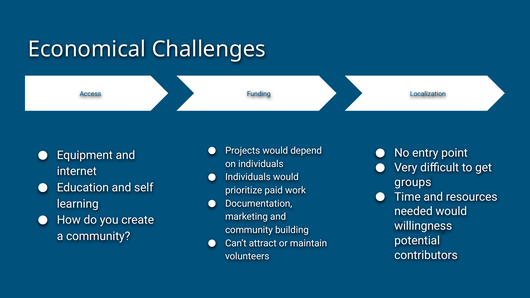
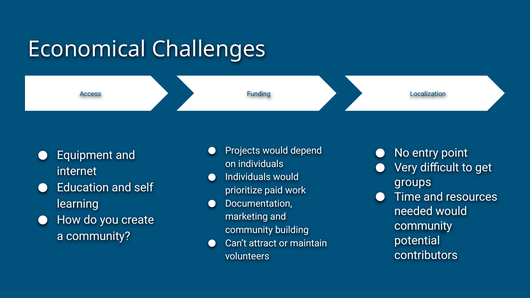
willingness at (423, 226): willingness -> community
